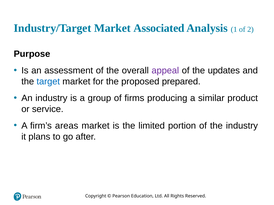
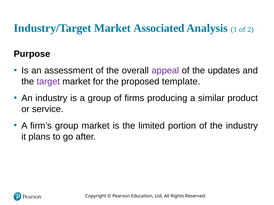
target colour: blue -> purple
prepared: prepared -> template
firm’s areas: areas -> group
